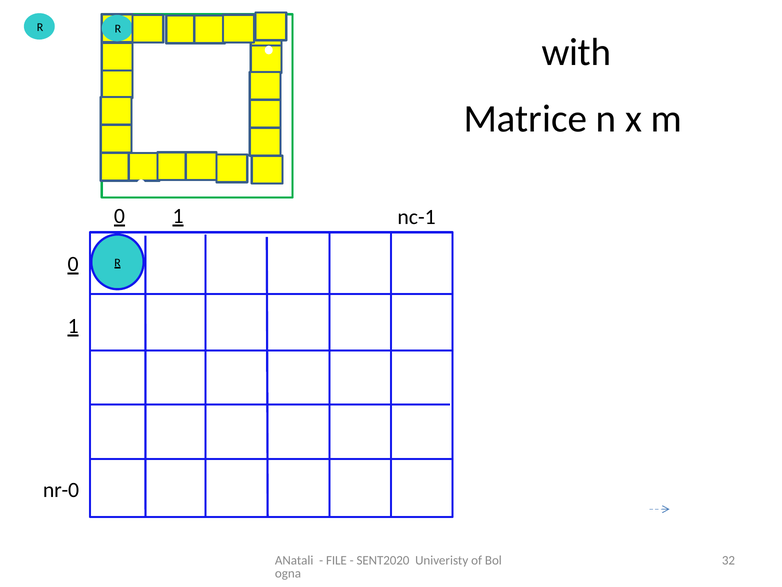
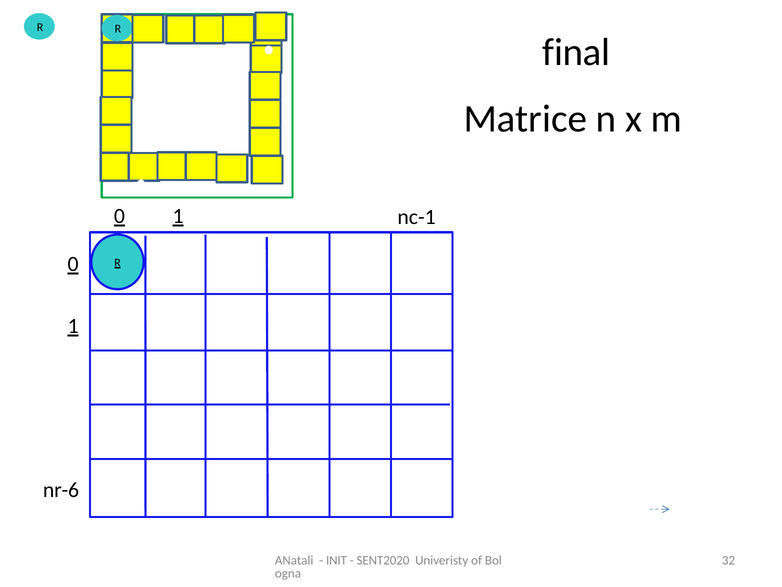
with: with -> final
nr-0: nr-0 -> nr-6
FILE: FILE -> INIT
